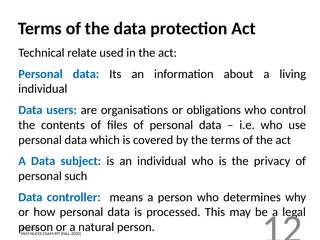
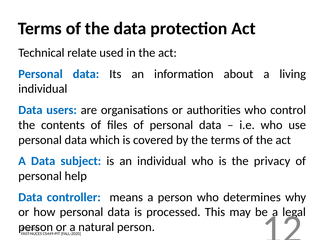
obligations: obligations -> authorities
such: such -> help
